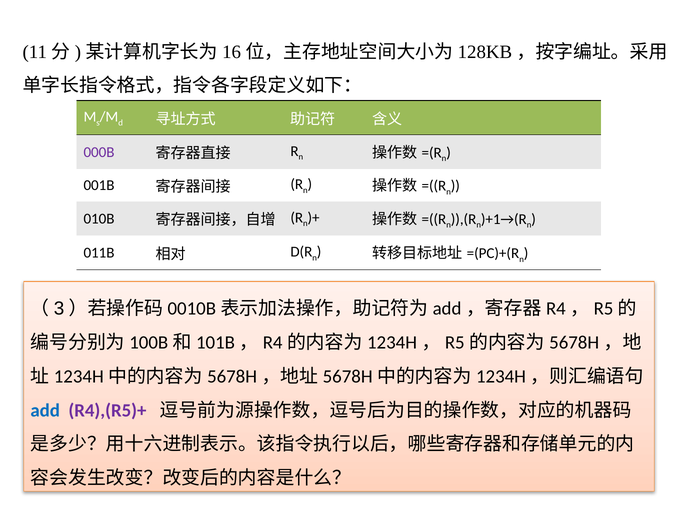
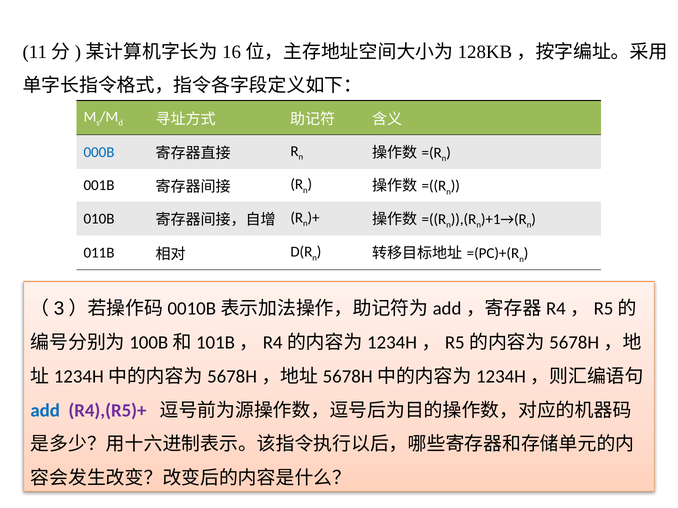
000B colour: purple -> blue
